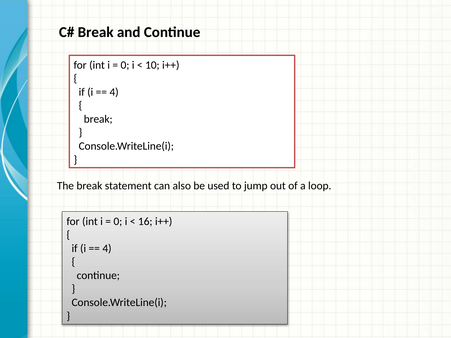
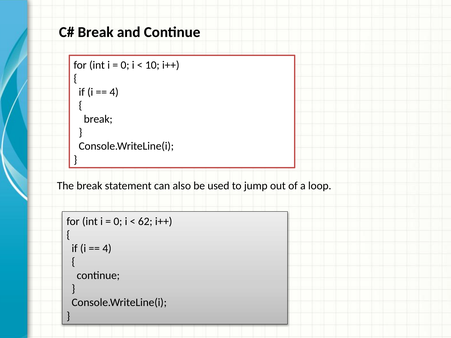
16: 16 -> 62
